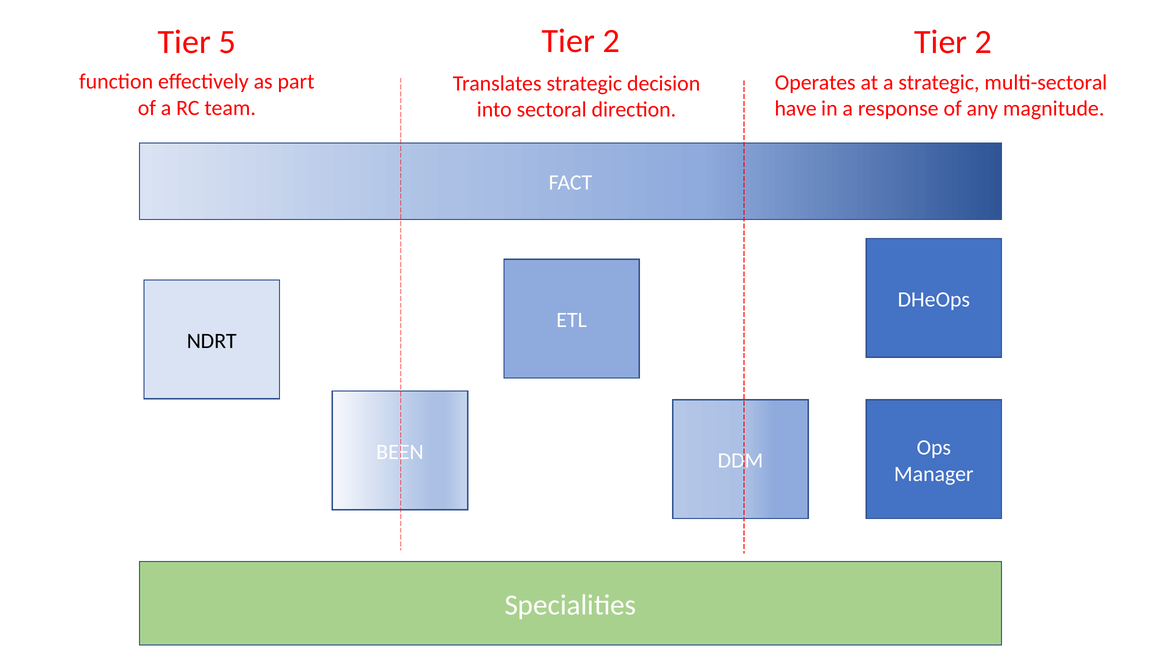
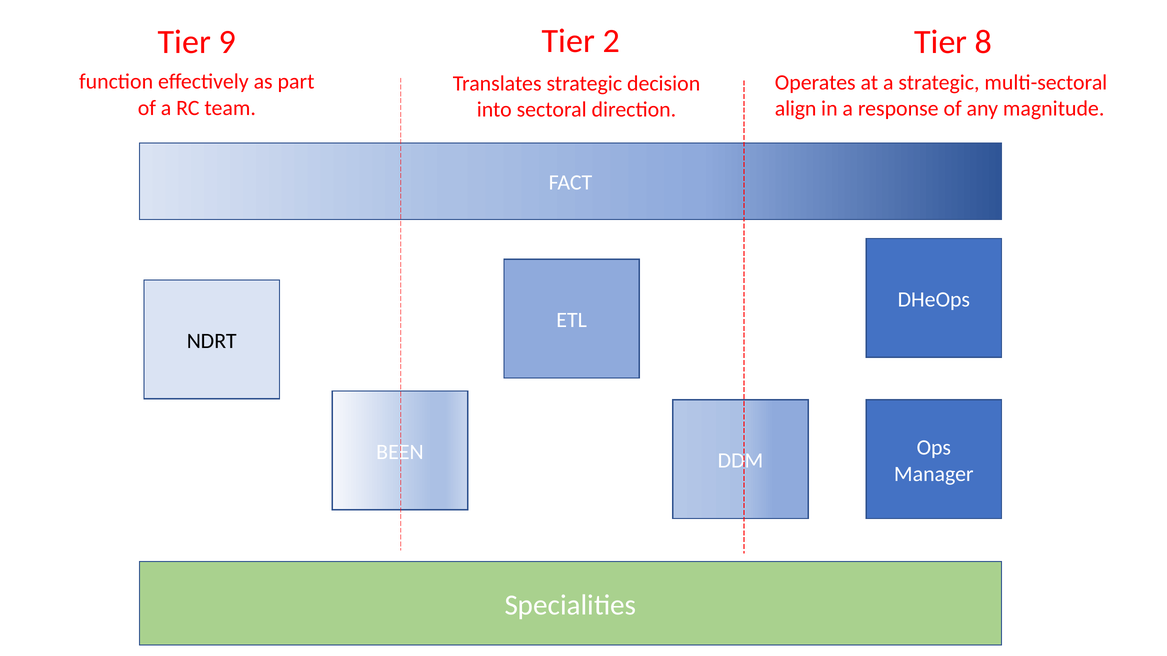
5: 5 -> 9
2 Tier 2: 2 -> 8
have: have -> align
